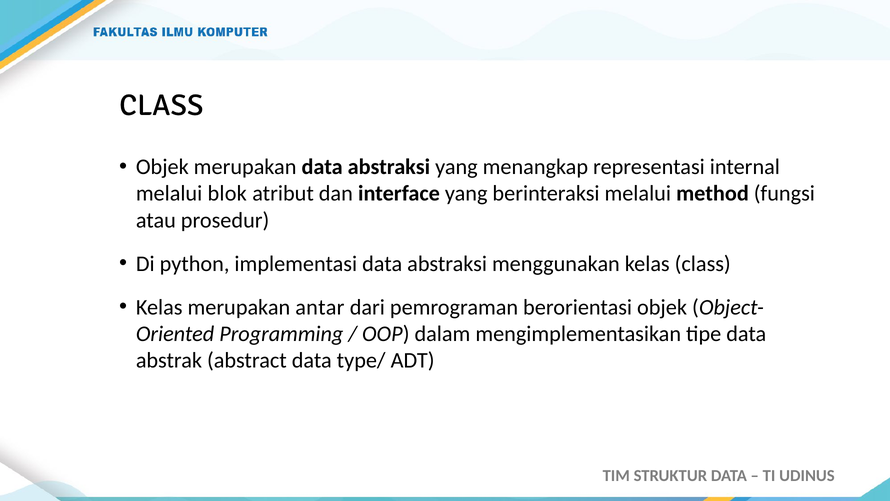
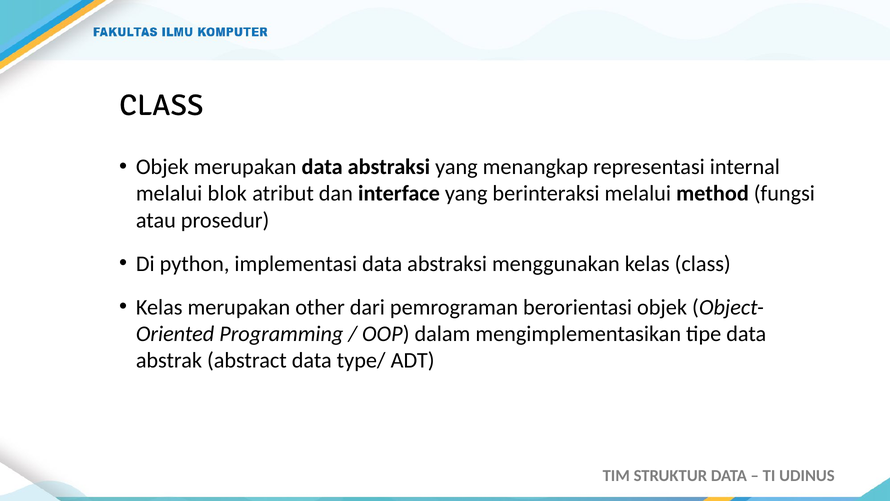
antar: antar -> other
